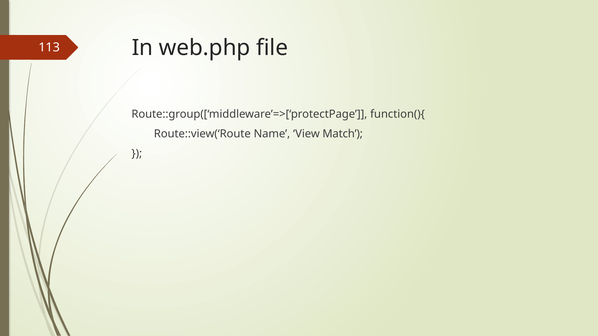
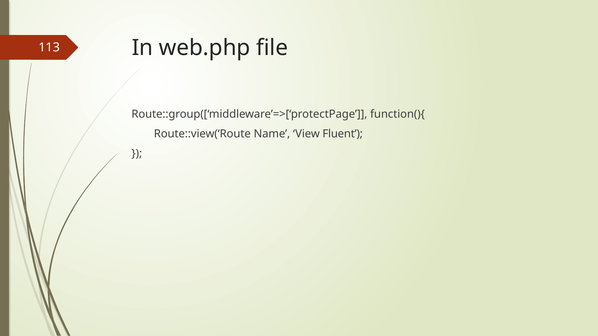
Match: Match -> Fluent
